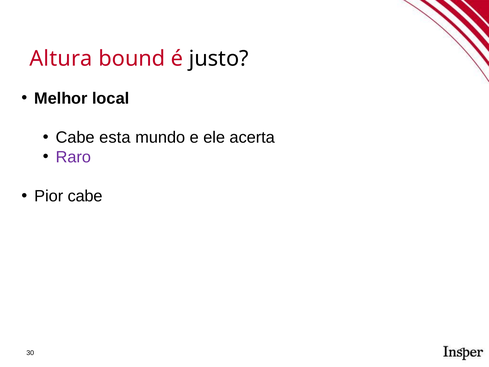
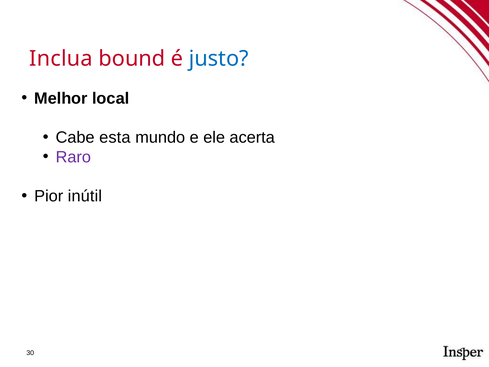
Altura: Altura -> Inclua
justo colour: black -> blue
Pior cabe: cabe -> inútil
